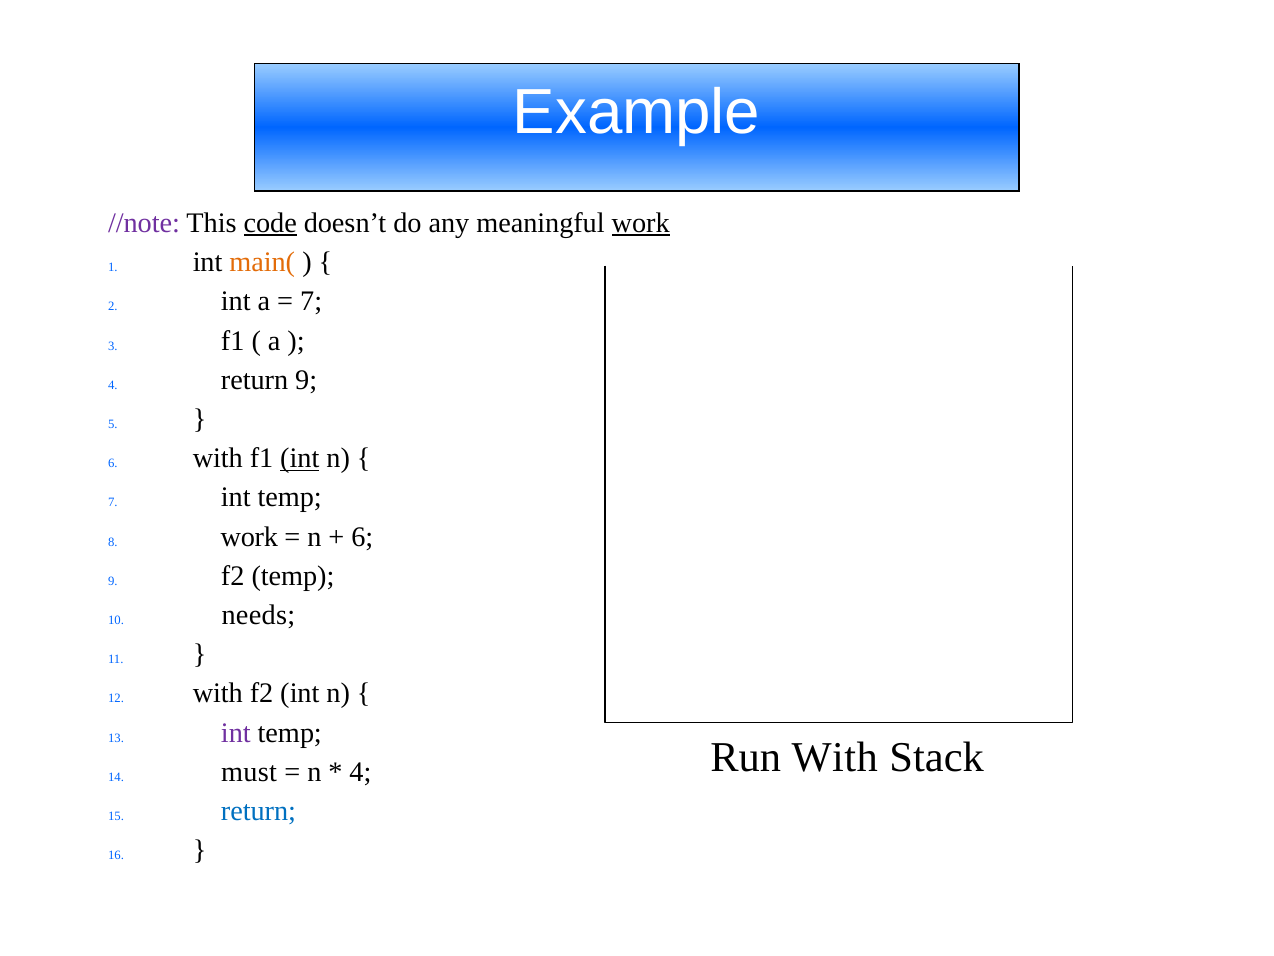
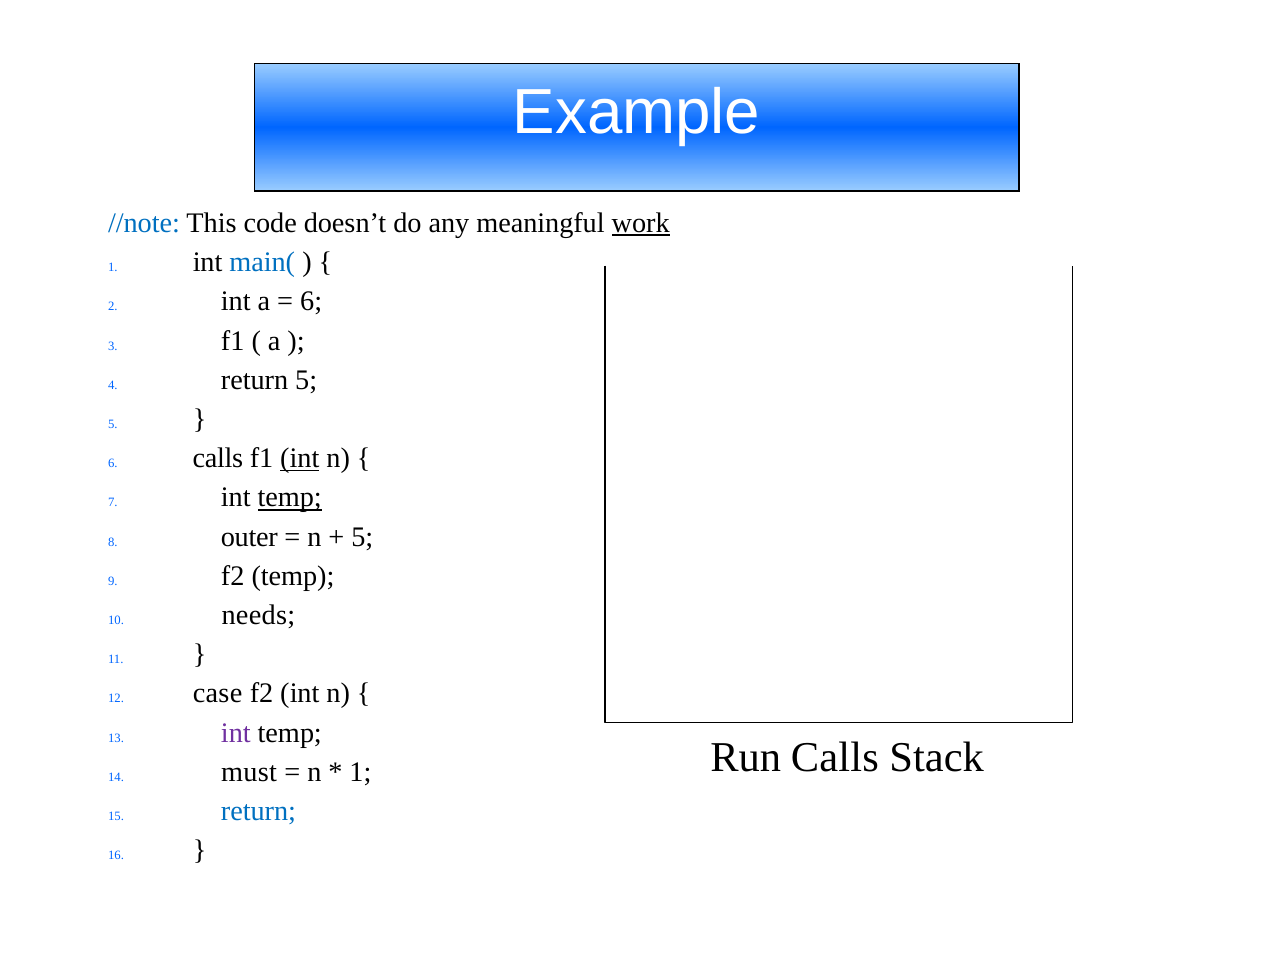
//note colour: purple -> blue
code underline: present -> none
main( colour: orange -> blue
7 at (311, 301): 7 -> 6
return 9: 9 -> 5
with at (218, 458): with -> calls
temp at (290, 497) underline: none -> present
work at (249, 536): work -> outer
6 at (362, 536): 6 -> 5
with at (218, 693): with -> case
Run With: With -> Calls
4 at (360, 771): 4 -> 1
